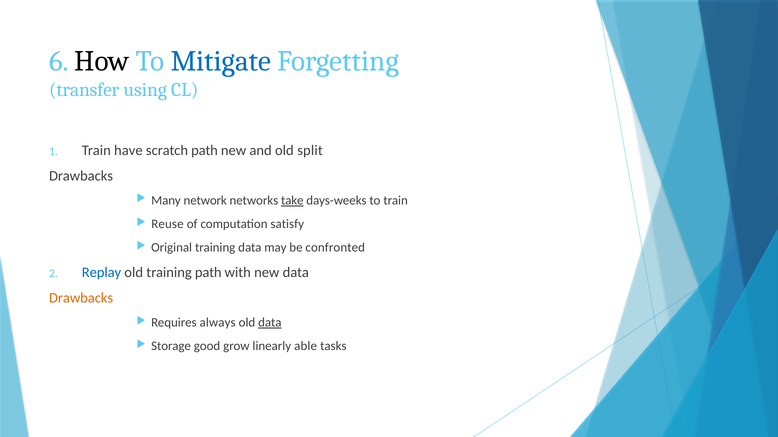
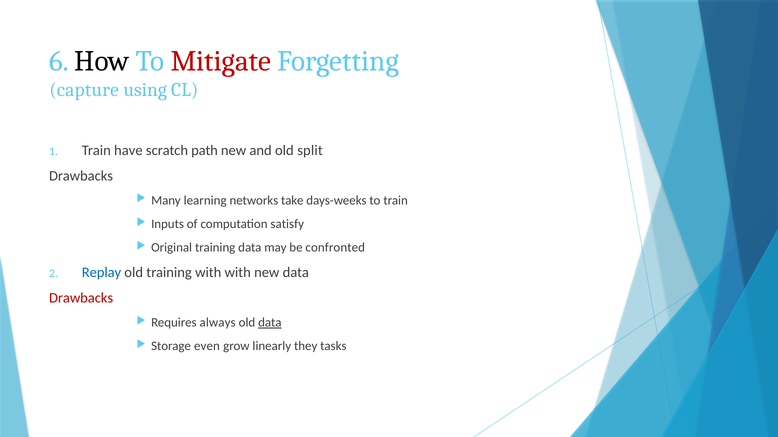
Mitigate colour: blue -> red
transfer: transfer -> capture
network: network -> learning
take underline: present -> none
Reuse: Reuse -> Inputs
training path: path -> with
Drawbacks at (81, 298) colour: orange -> red
good: good -> even
able: able -> they
